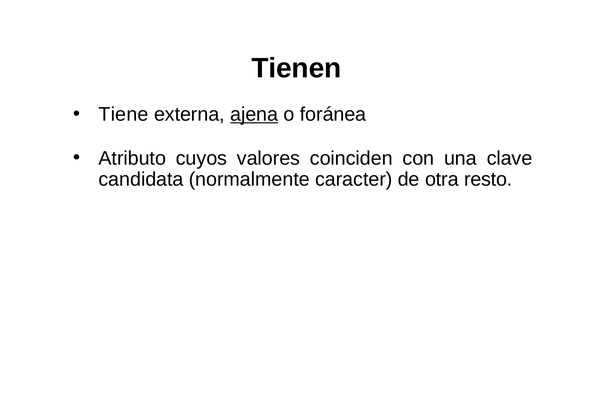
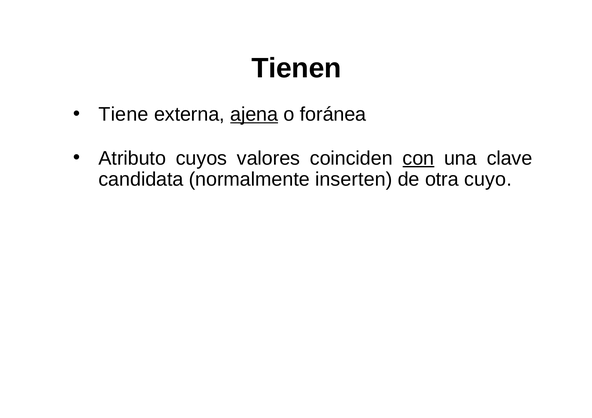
con underline: none -> present
caracter: caracter -> inserten
resto: resto -> cuyo
